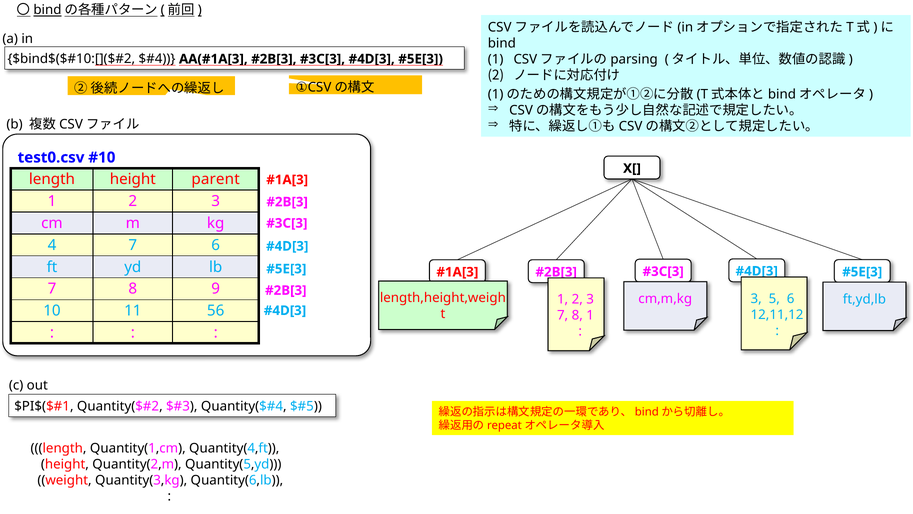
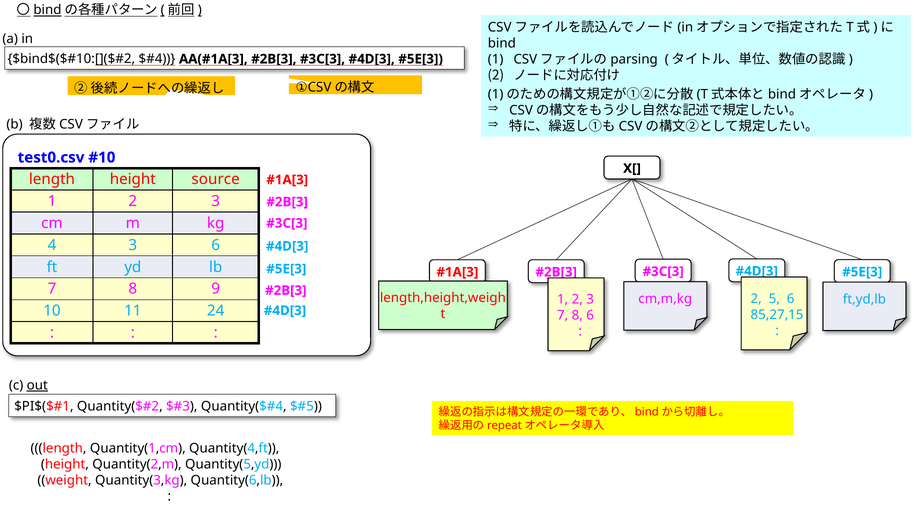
parent: parent -> source
4 7: 7 -> 3
3 at (756, 298): 3 -> 2
56: 56 -> 24
12,11,12: 12,11,12 -> 85,27,15
8 1: 1 -> 6
out underline: none -> present
